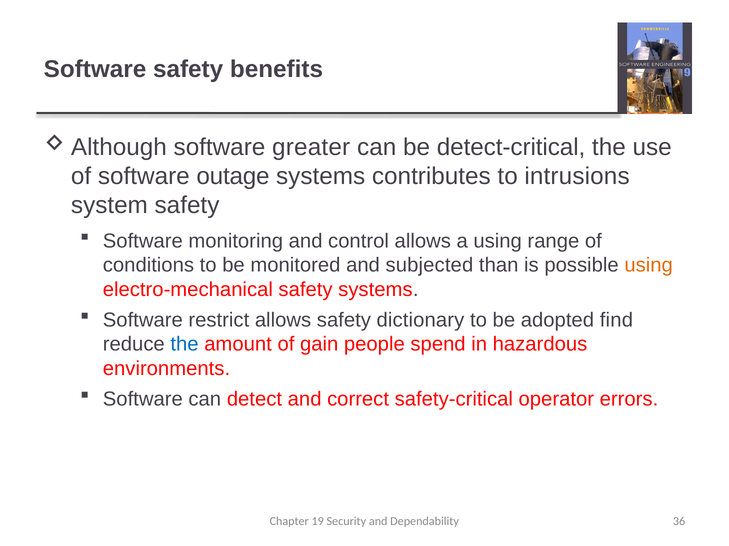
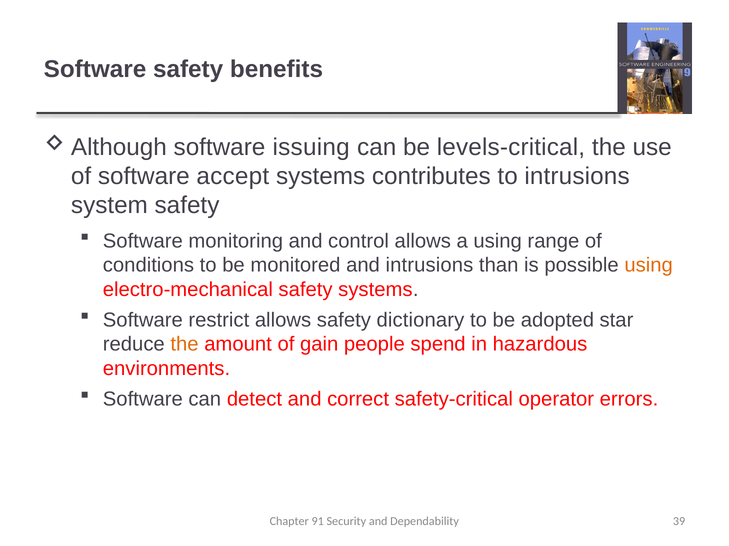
greater: greater -> issuing
detect-critical: detect-critical -> levels-critical
outage: outage -> accept
and subjected: subjected -> intrusions
find: find -> star
the at (185, 345) colour: blue -> orange
19: 19 -> 91
36: 36 -> 39
